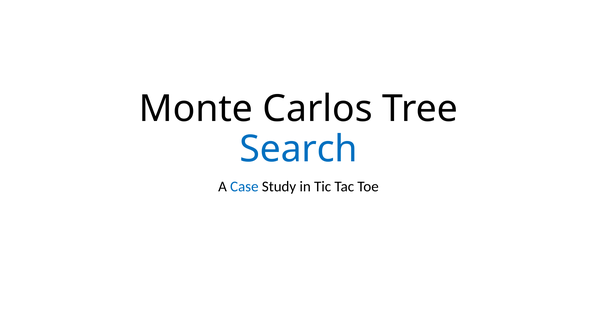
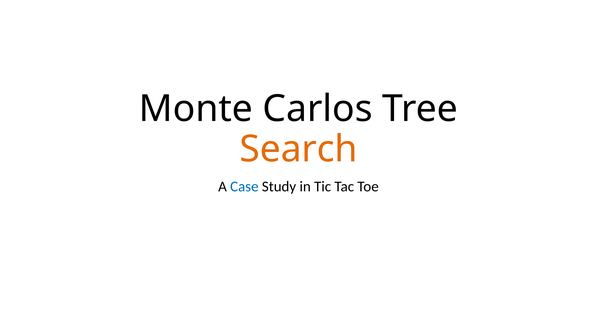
Search colour: blue -> orange
